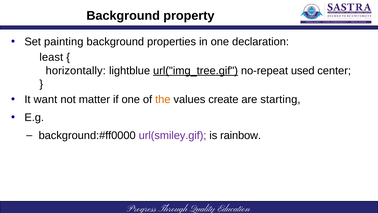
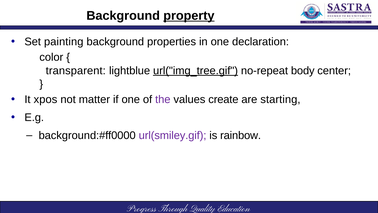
property underline: none -> present
least: least -> color
horizontally: horizontally -> transparent
used: used -> body
want: want -> xpos
the colour: orange -> purple
